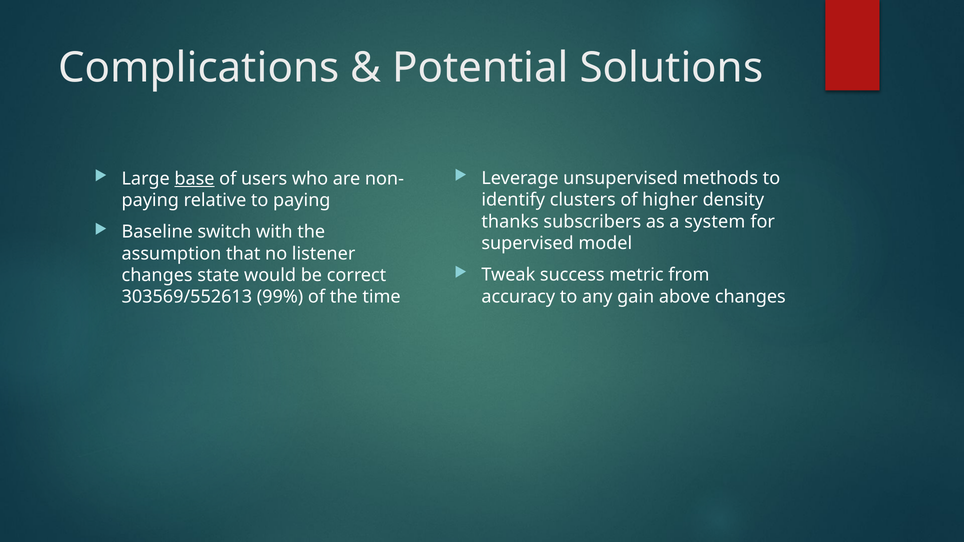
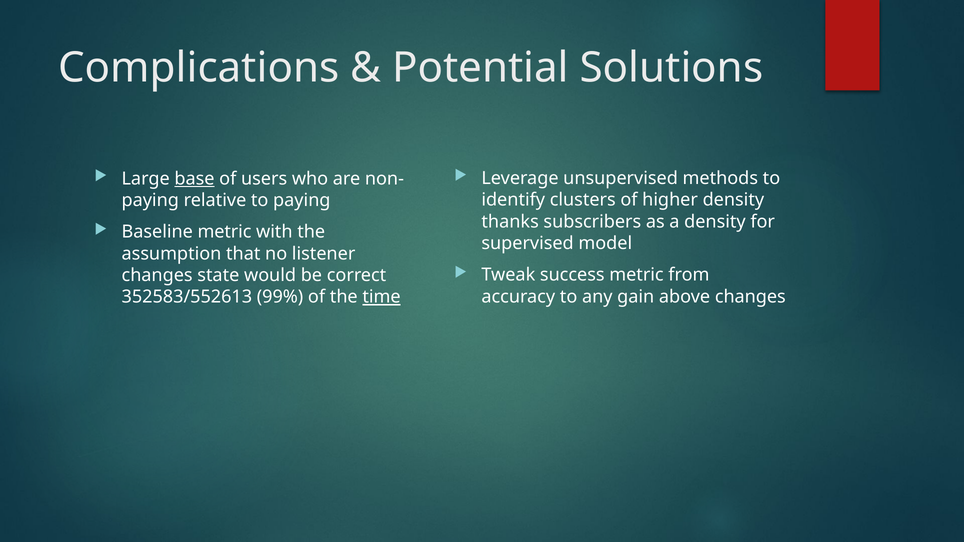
a system: system -> density
Baseline switch: switch -> metric
303569/552613: 303569/552613 -> 352583/552613
time underline: none -> present
